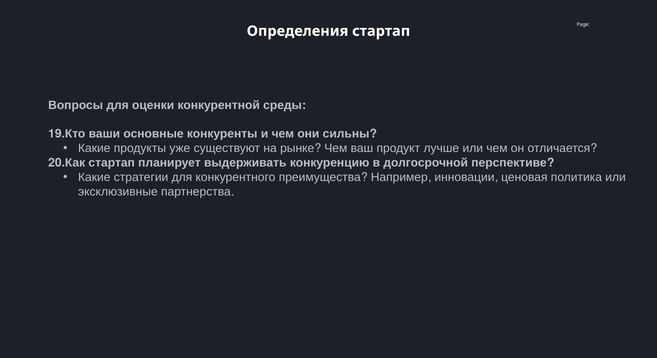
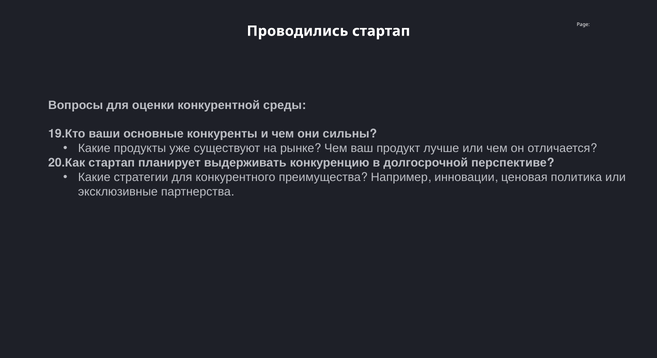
Определения: Определения -> Проводились
